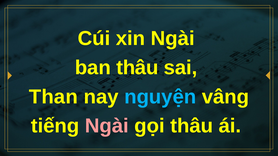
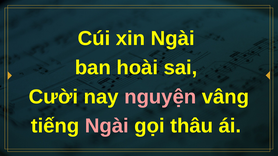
ban thâu: thâu -> hoài
Than: Than -> Cười
nguyện colour: light blue -> pink
